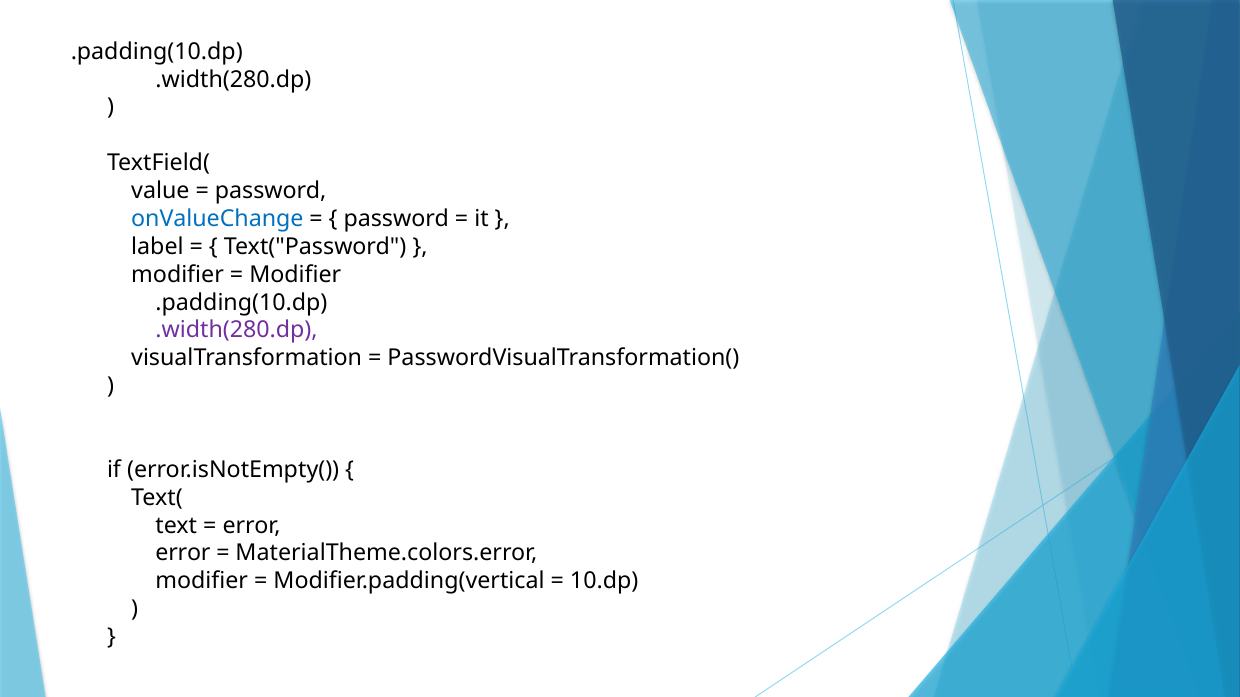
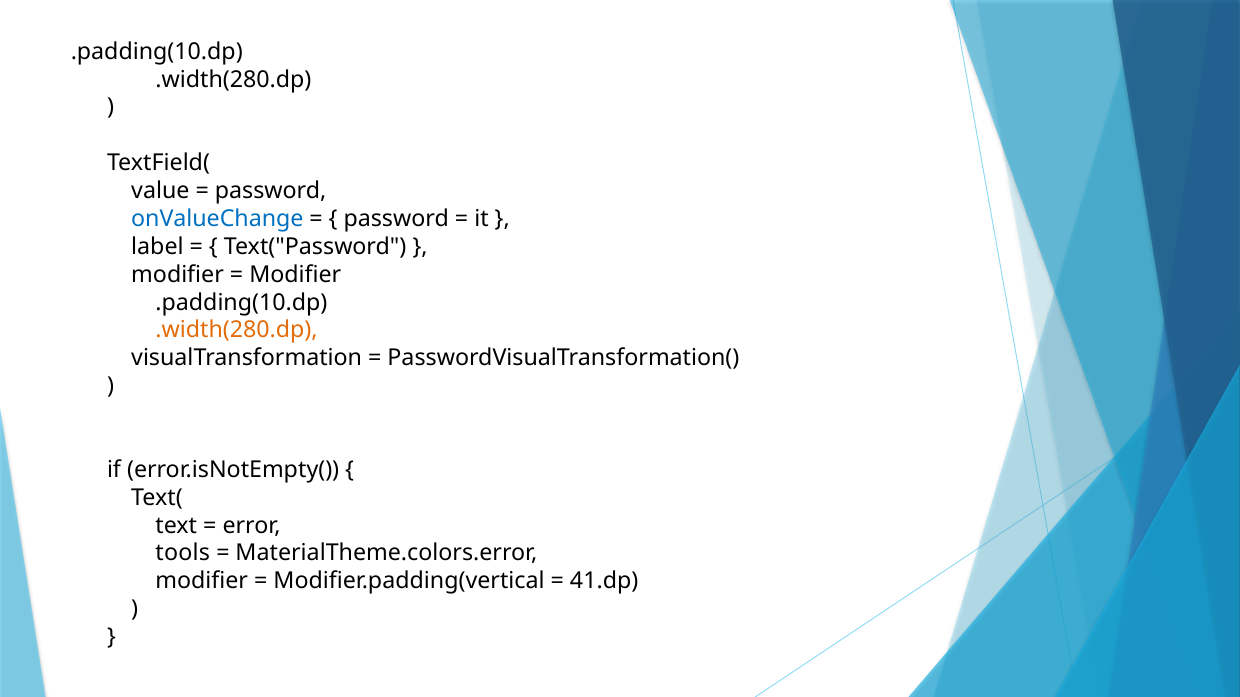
.width(280.dp at (237, 330) colour: purple -> orange
error at (183, 554): error -> tools
10.dp: 10.dp -> 41.dp
